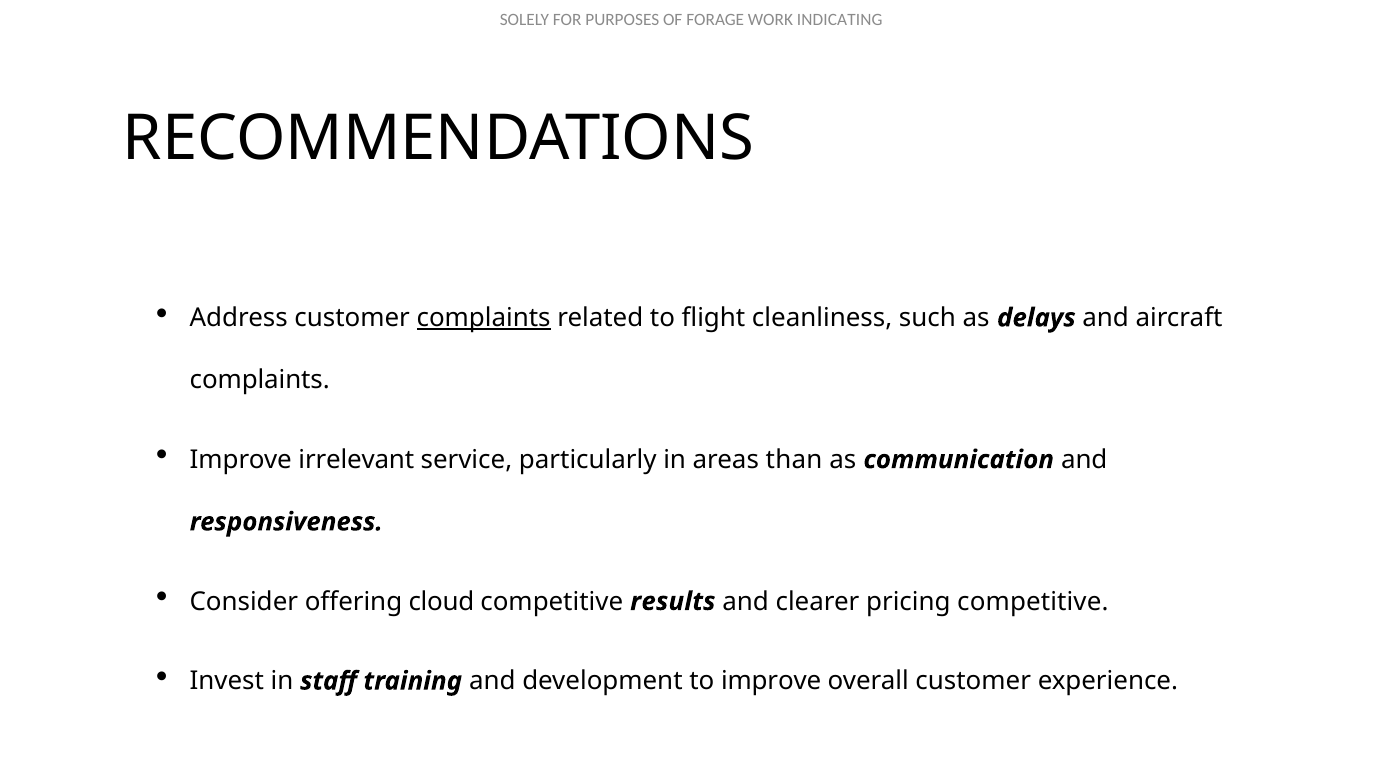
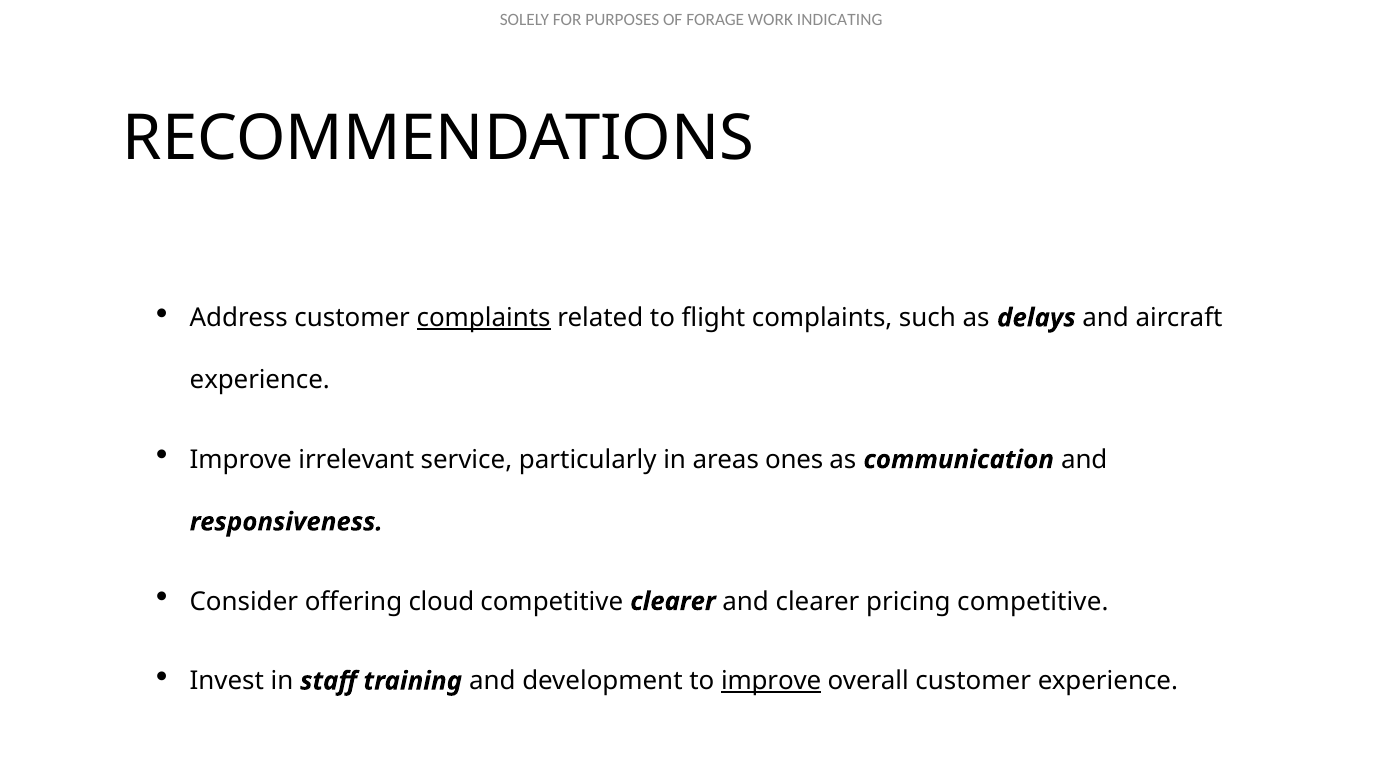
flight cleanliness: cleanliness -> complaints
complaints at (260, 380): complaints -> experience
than: than -> ones
competitive results: results -> clearer
improve at (771, 681) underline: none -> present
